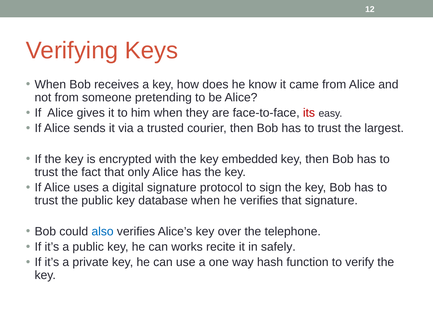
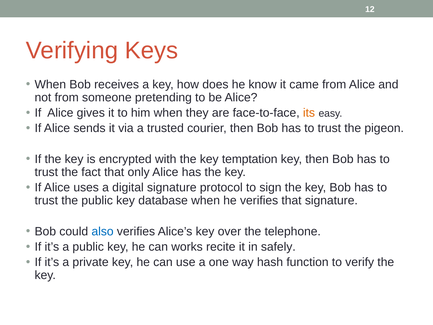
its colour: red -> orange
largest: largest -> pigeon
embedded: embedded -> temptation
